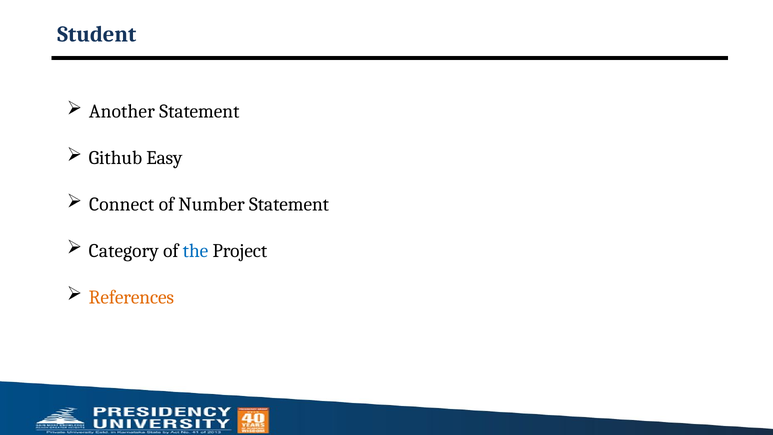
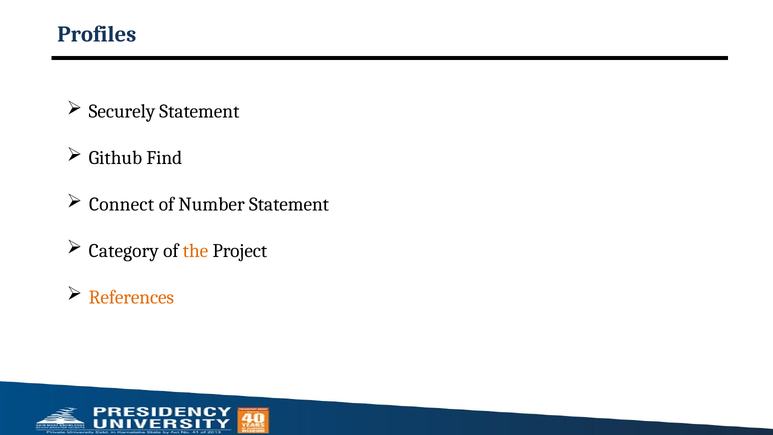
Student: Student -> Profiles
Another: Another -> Securely
Easy: Easy -> Find
the colour: blue -> orange
